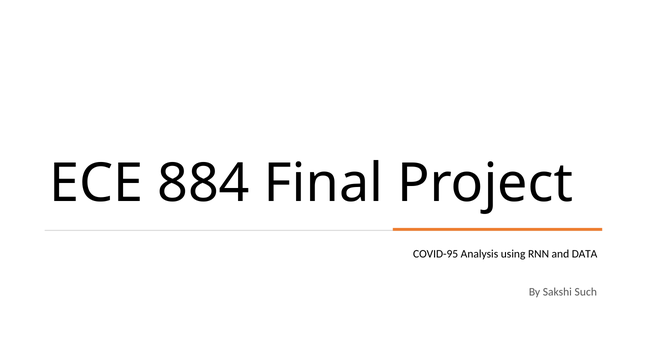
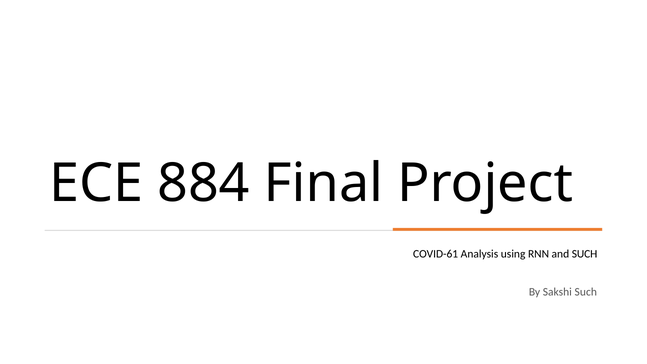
COVID-95: COVID-95 -> COVID-61
and DATA: DATA -> SUCH
